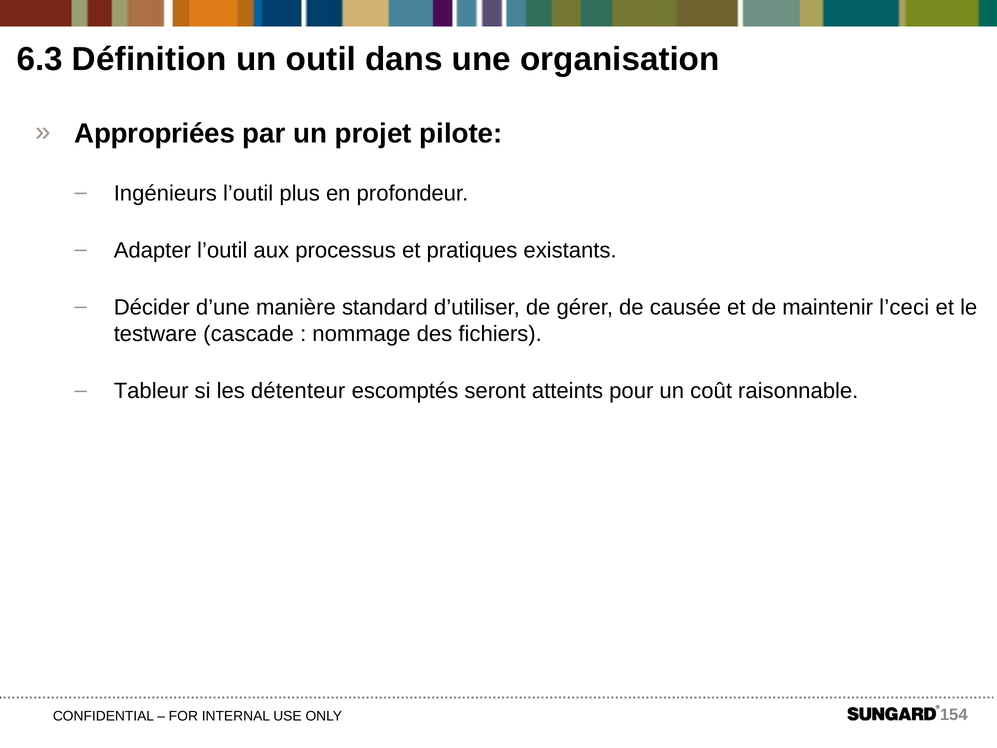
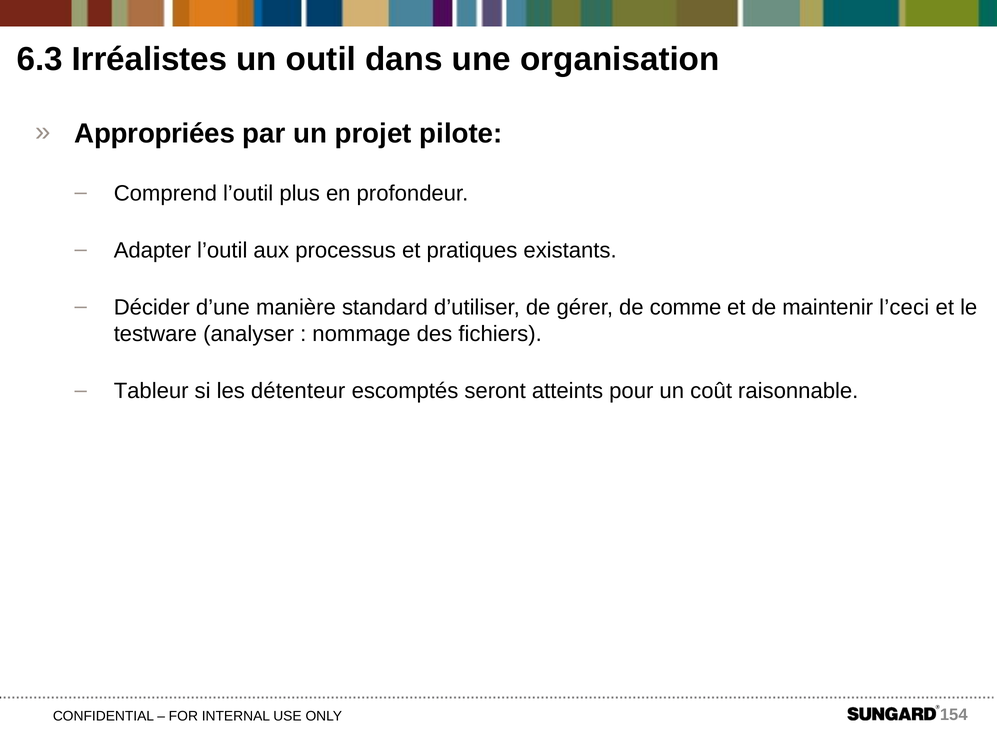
Définition: Définition -> Irréalistes
Ingénieurs: Ingénieurs -> Comprend
causée: causée -> comme
cascade: cascade -> analyser
